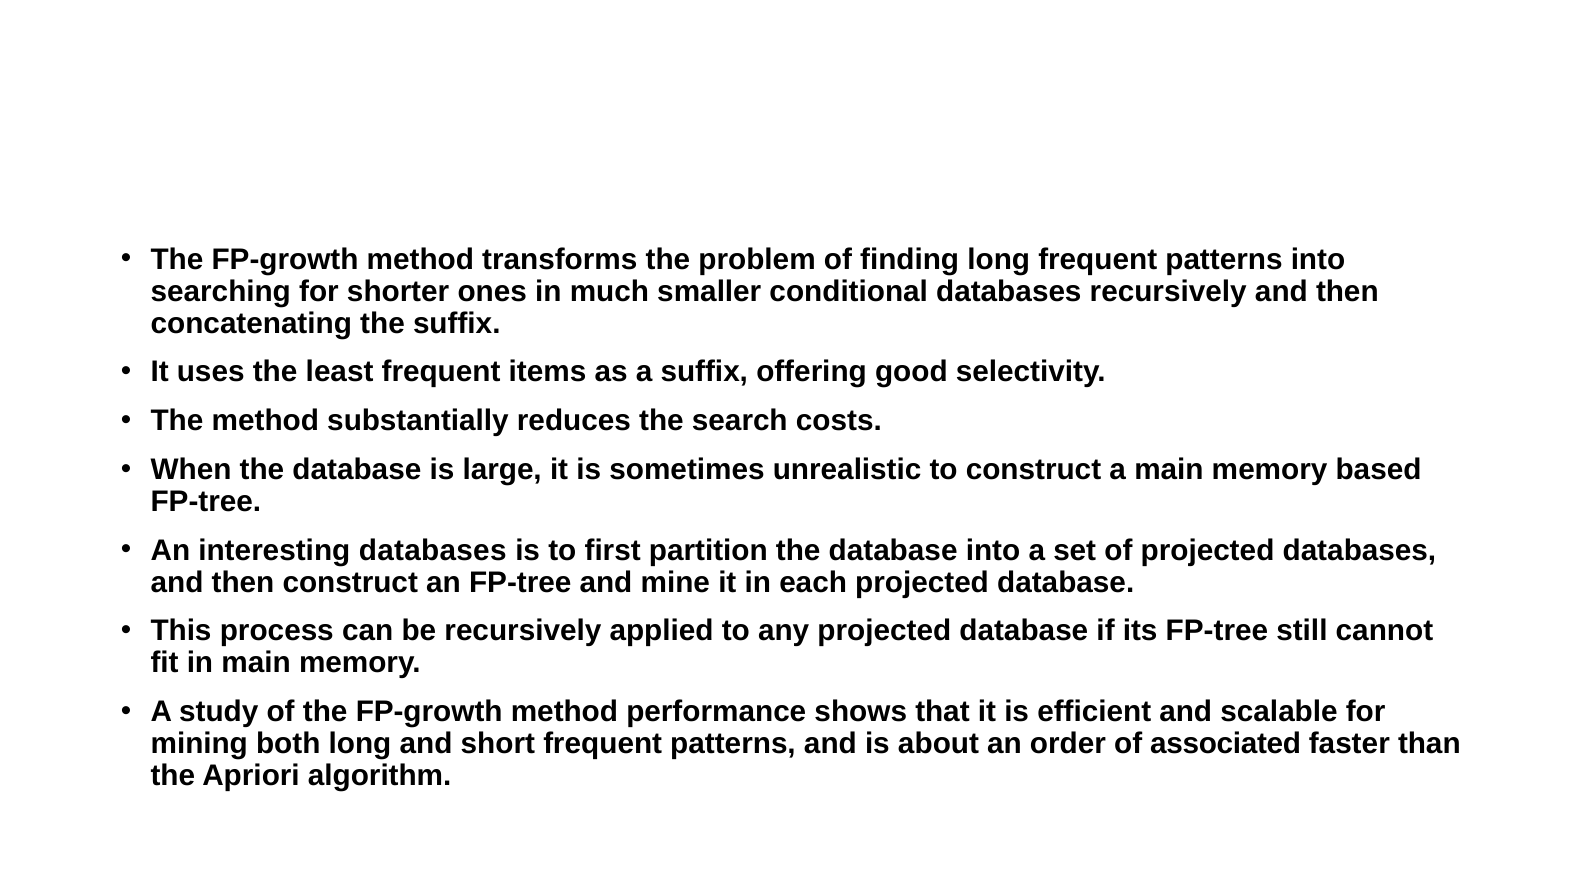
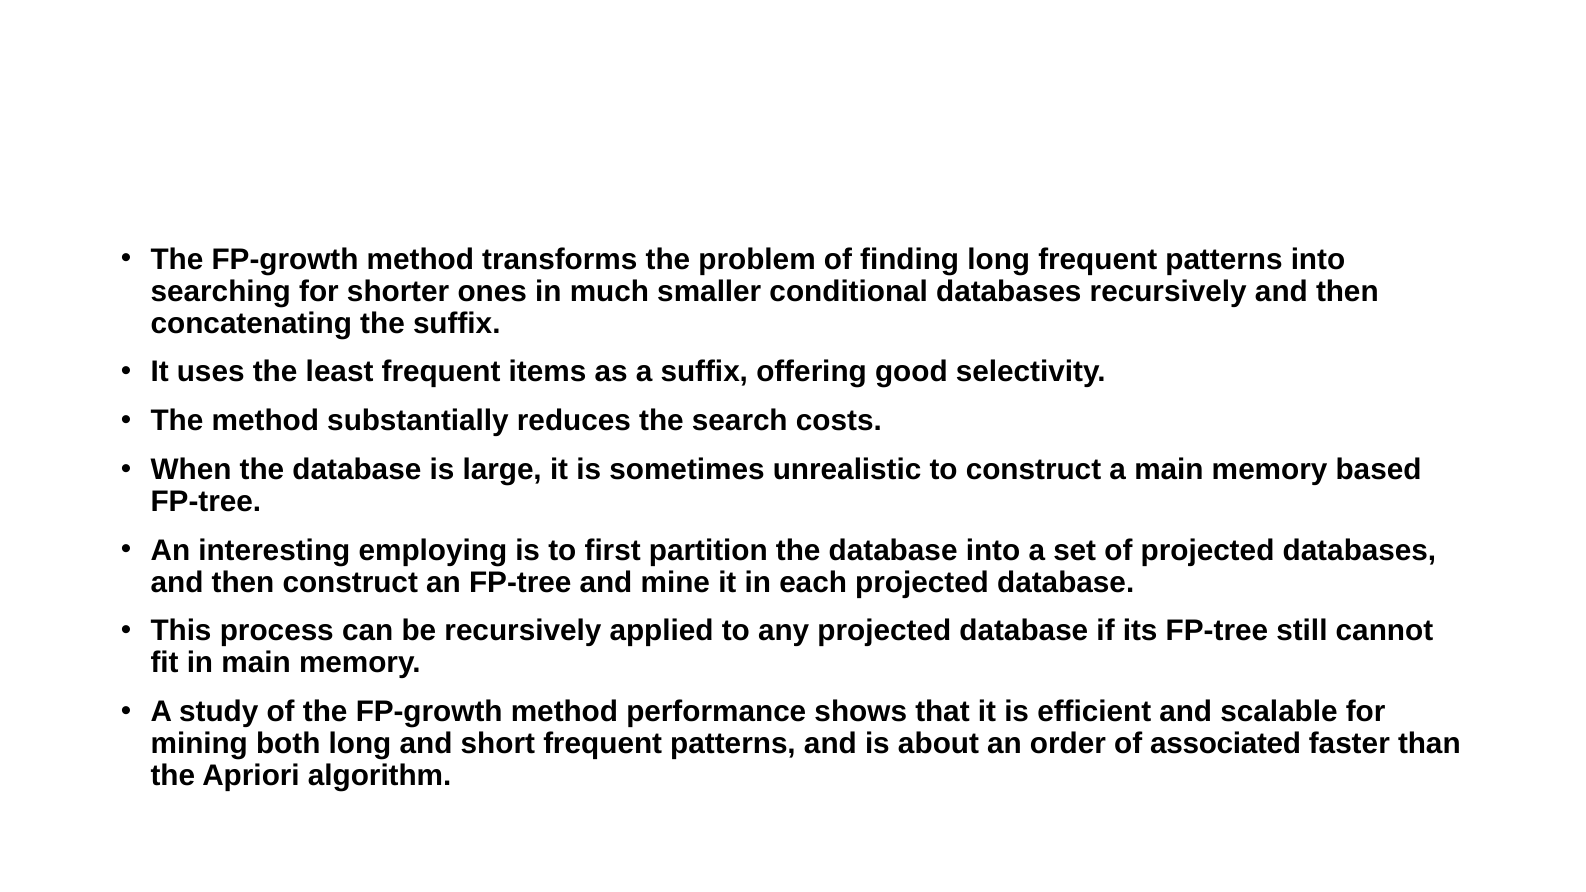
interesting databases: databases -> employing
